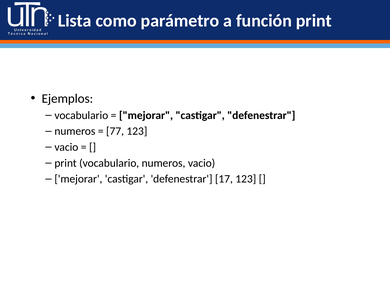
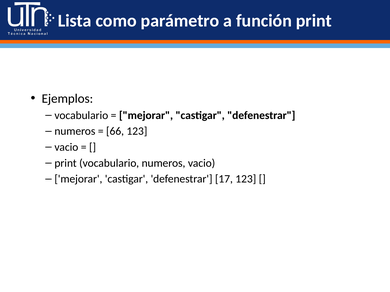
77: 77 -> 66
